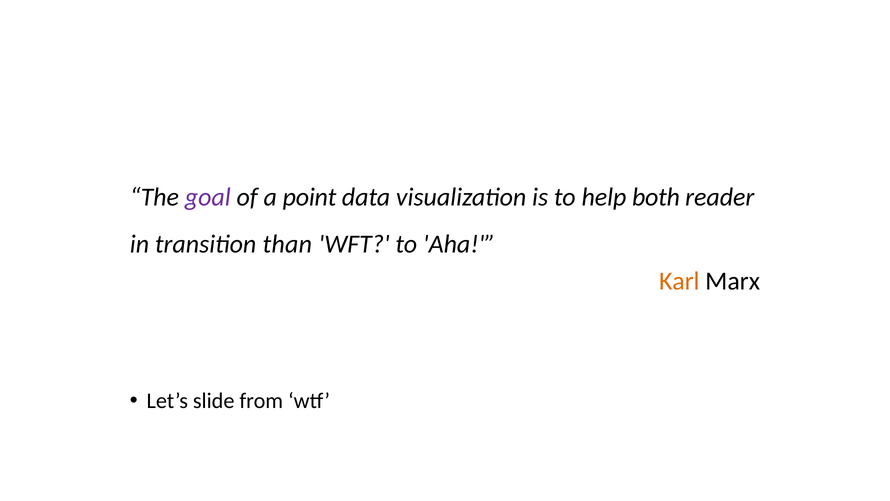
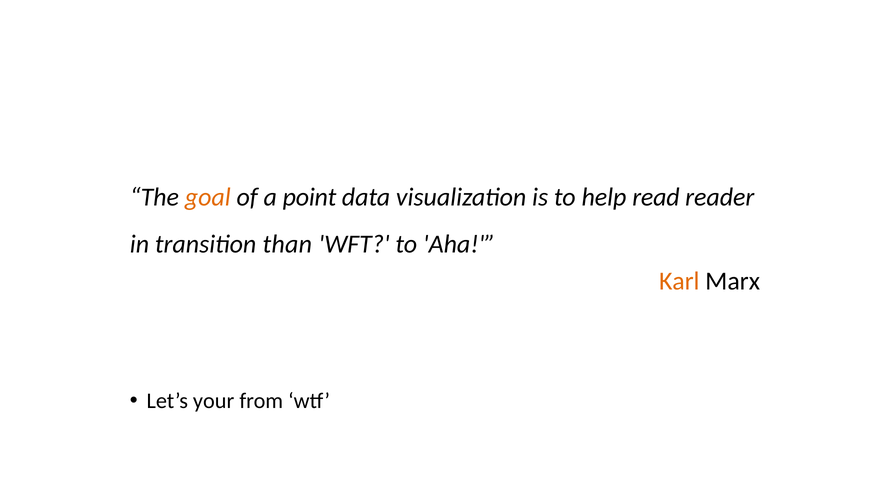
goal colour: purple -> orange
both: both -> read
slide: slide -> your
